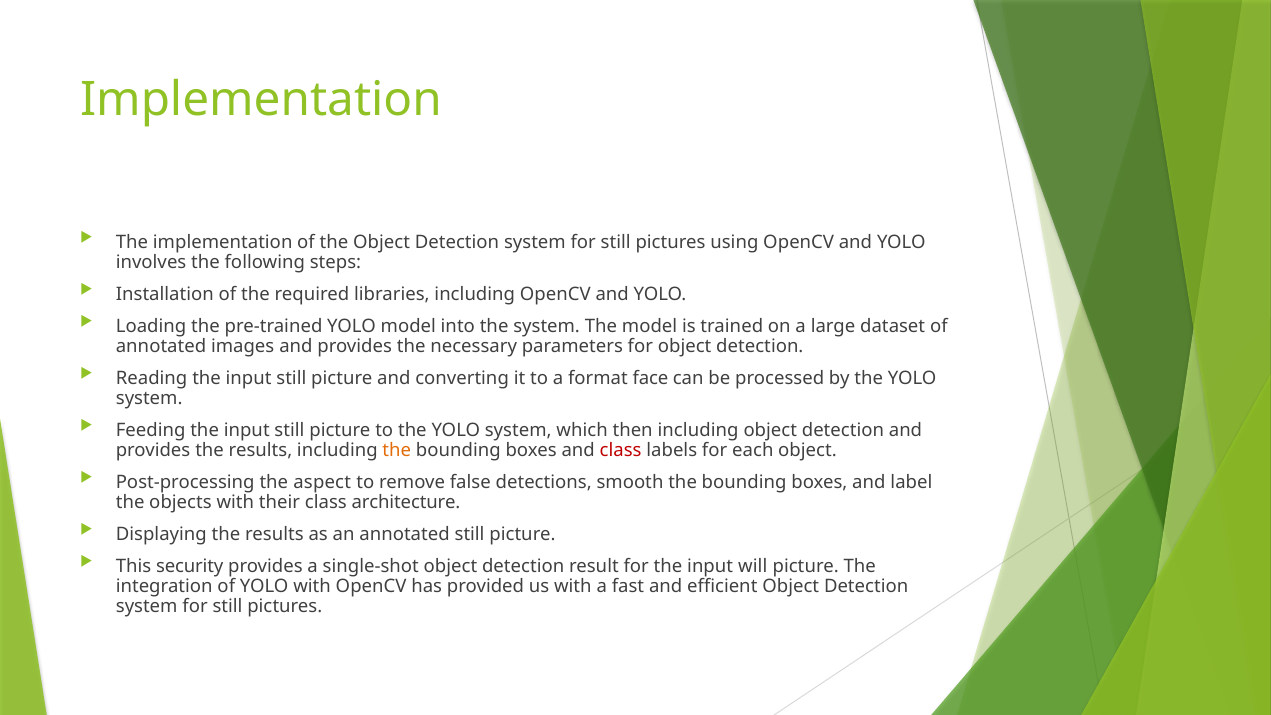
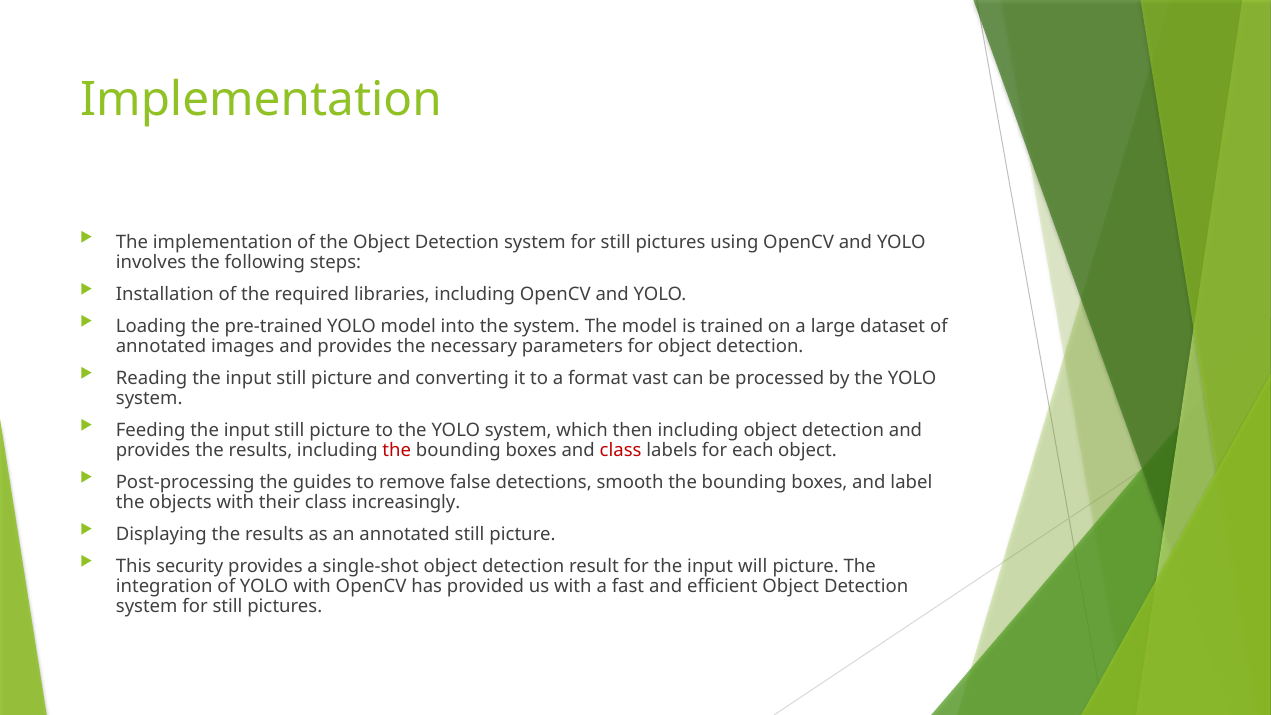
face: face -> vast
the at (397, 450) colour: orange -> red
aspect: aspect -> guides
architecture: architecture -> increasingly
